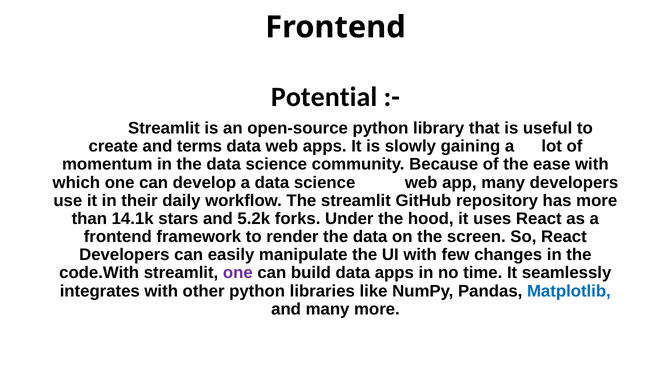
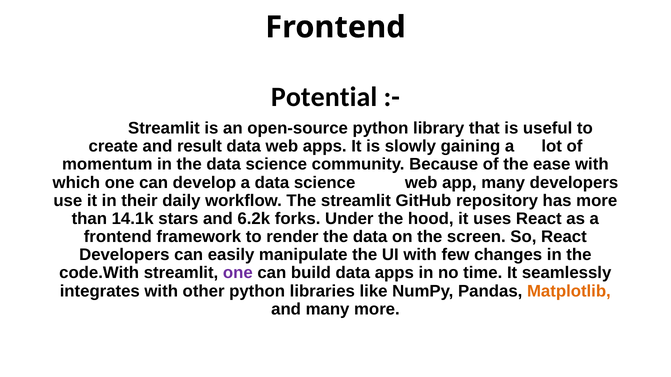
terms: terms -> result
5.2k: 5.2k -> 6.2k
Matplotlib colour: blue -> orange
